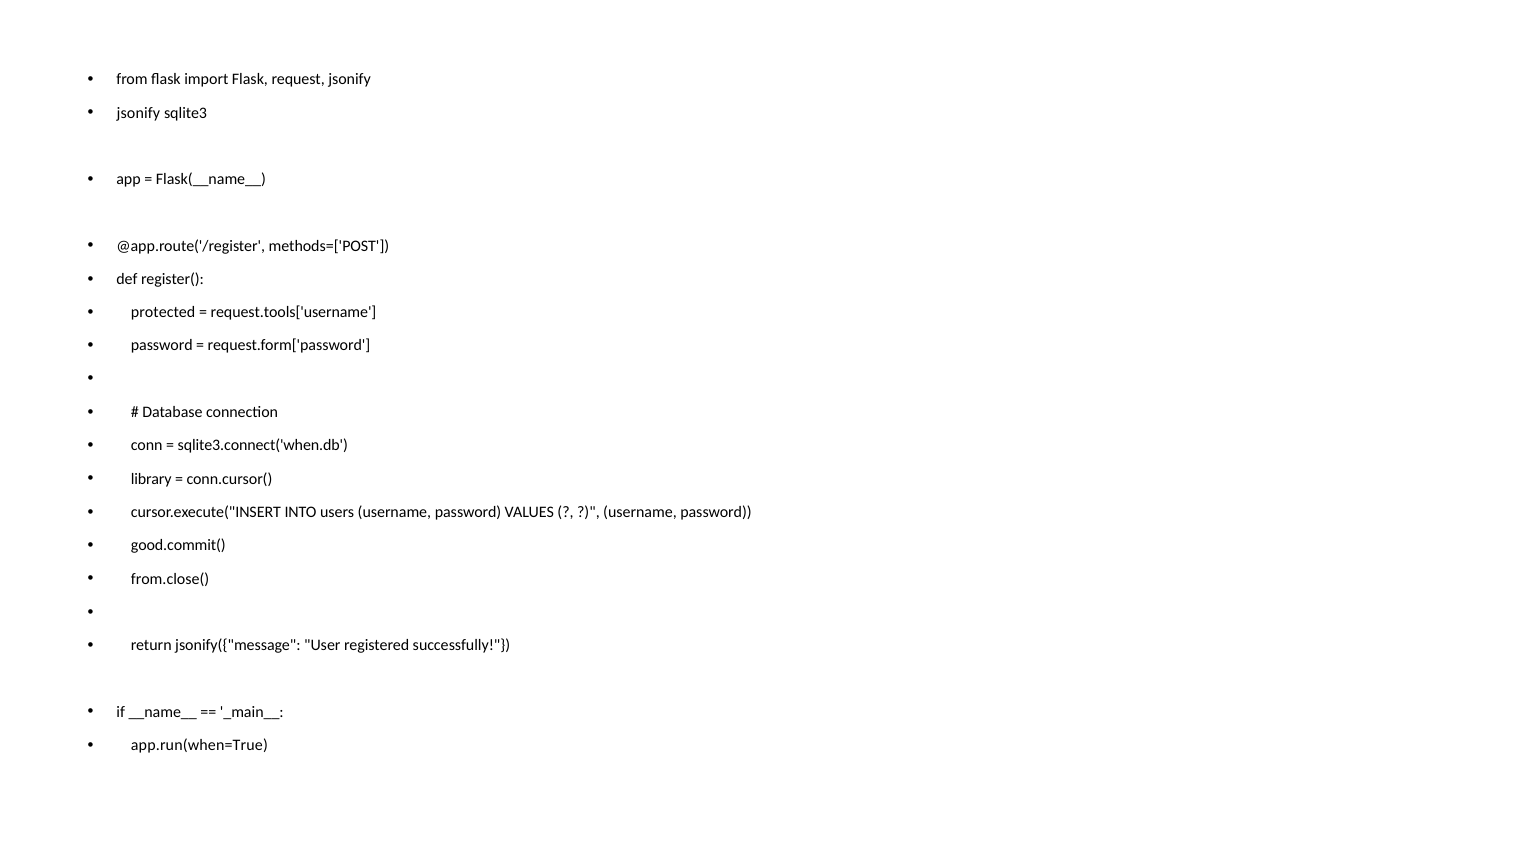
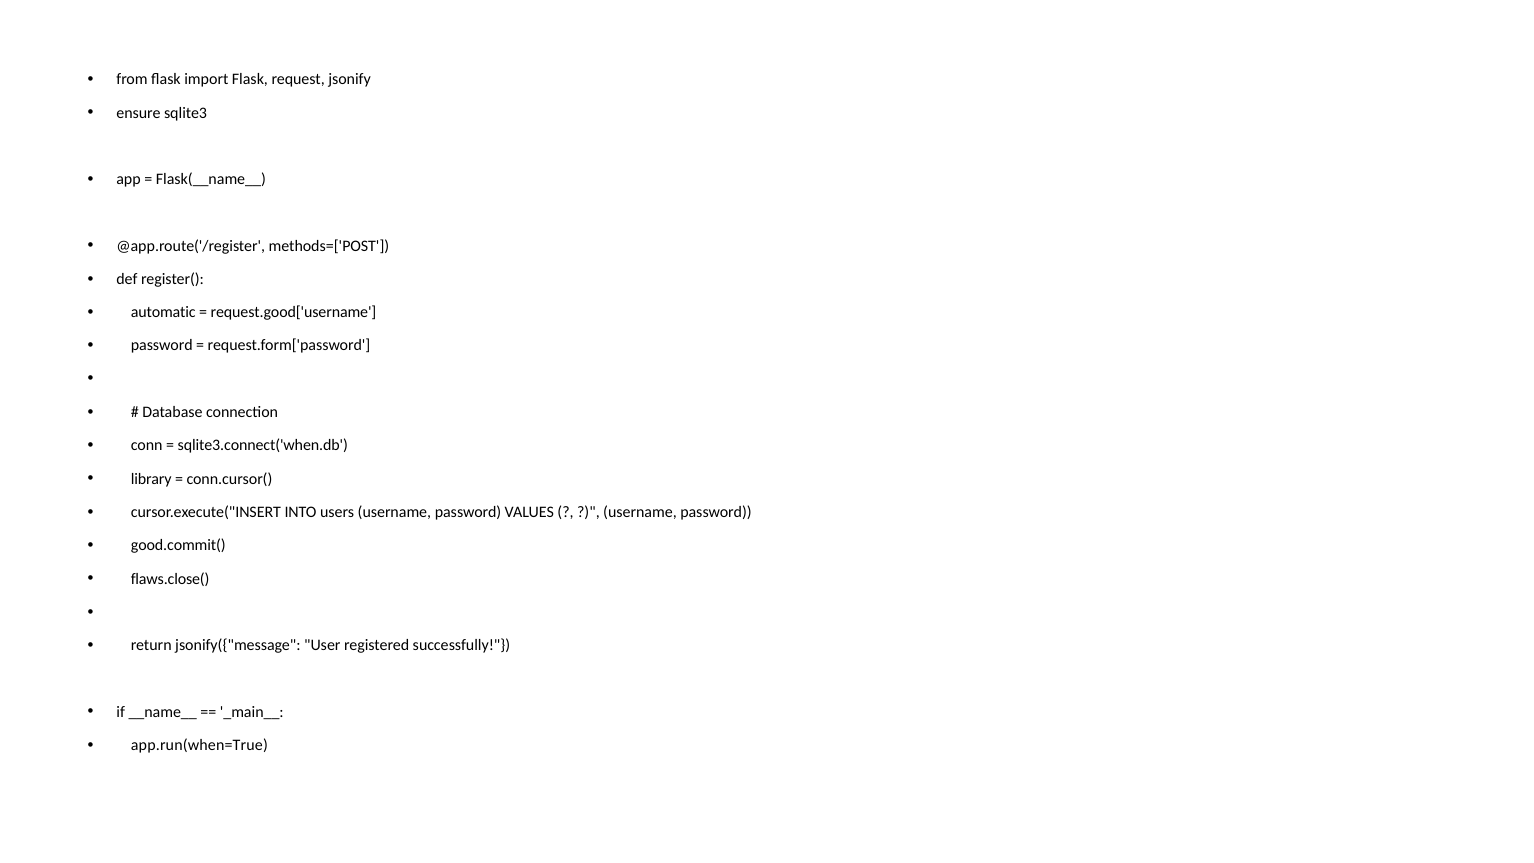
jsonify at (138, 113): jsonify -> ensure
protected: protected -> automatic
request.tools['username: request.tools['username -> request.good['username
from.close(: from.close( -> flaws.close(
